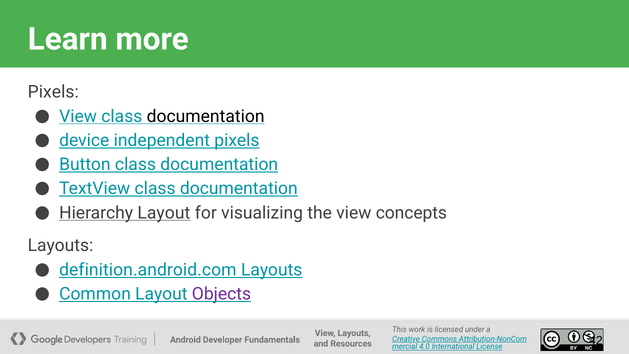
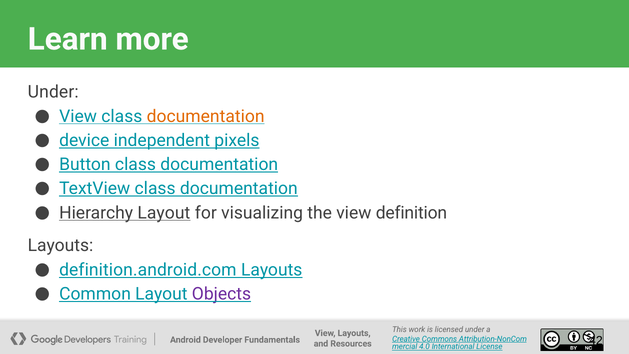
Pixels at (53, 92): Pixels -> Under
documentation at (206, 116) colour: black -> orange
concepts: concepts -> definition
